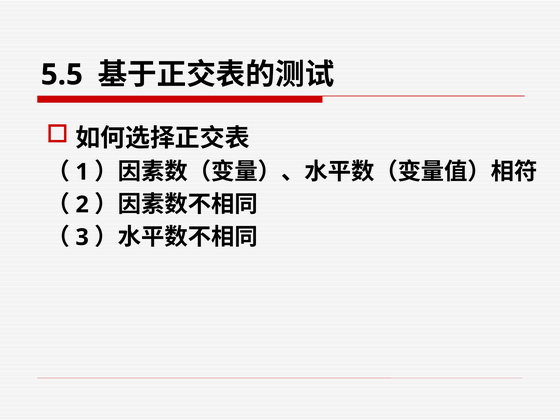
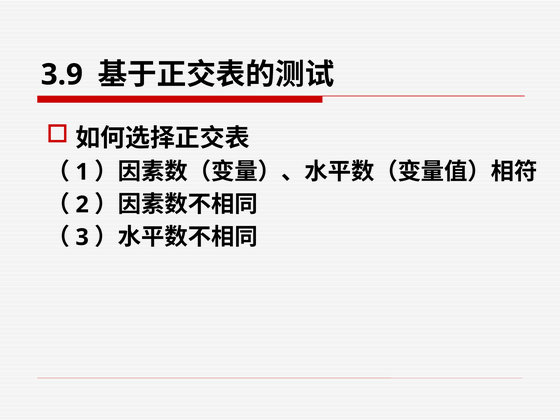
5.5: 5.5 -> 3.9
